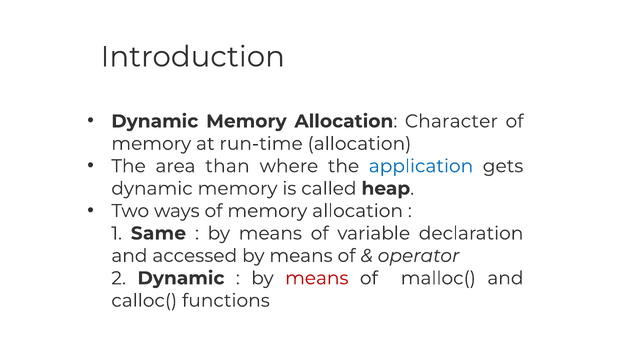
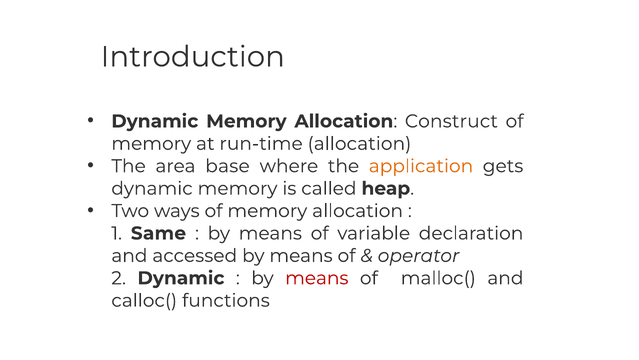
Character: Character -> Construct
than: than -> base
application colour: blue -> orange
